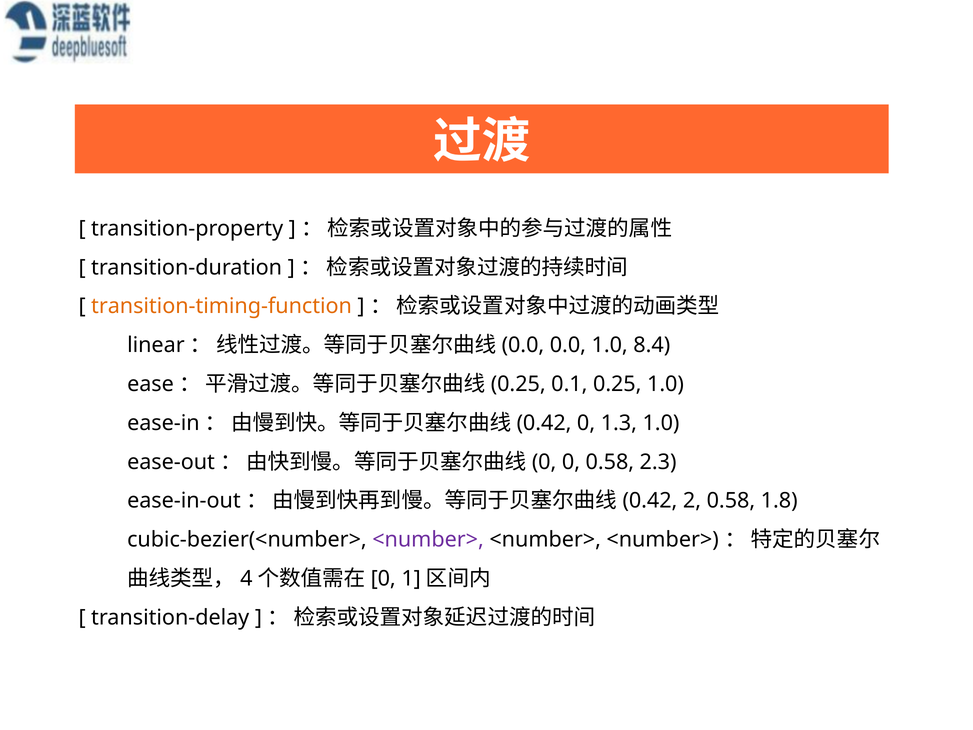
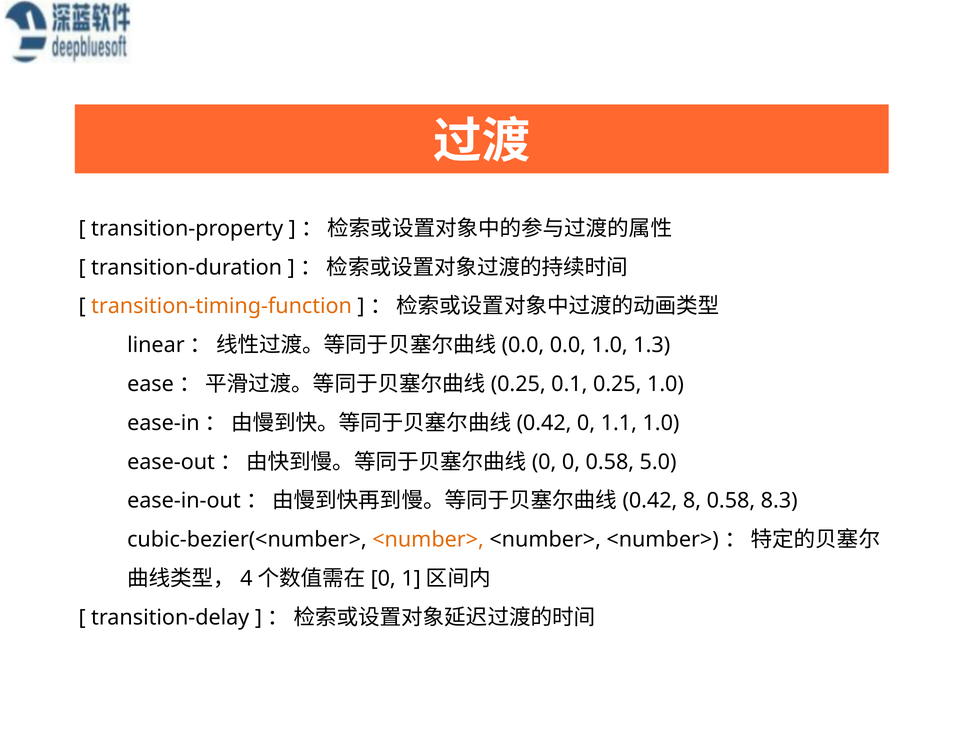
8.4: 8.4 -> 1.3
1.3: 1.3 -> 1.1
2.3: 2.3 -> 5.0
2: 2 -> 8
1.8: 1.8 -> 8.3
<number> at (428, 540) colour: purple -> orange
